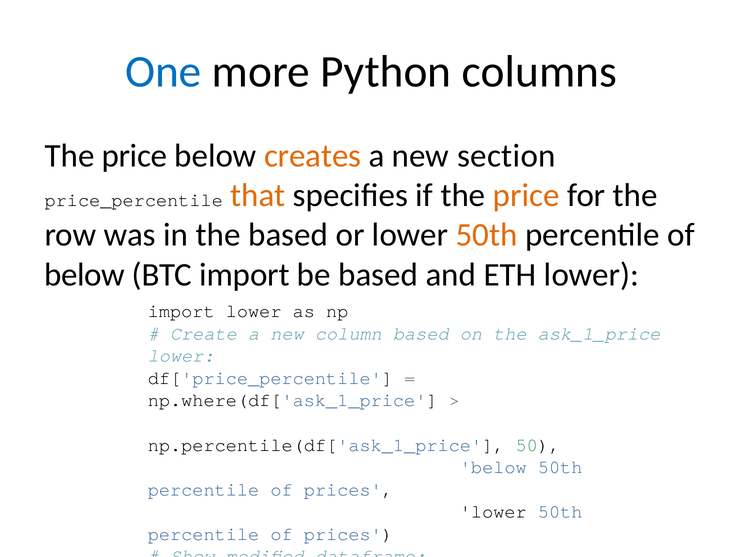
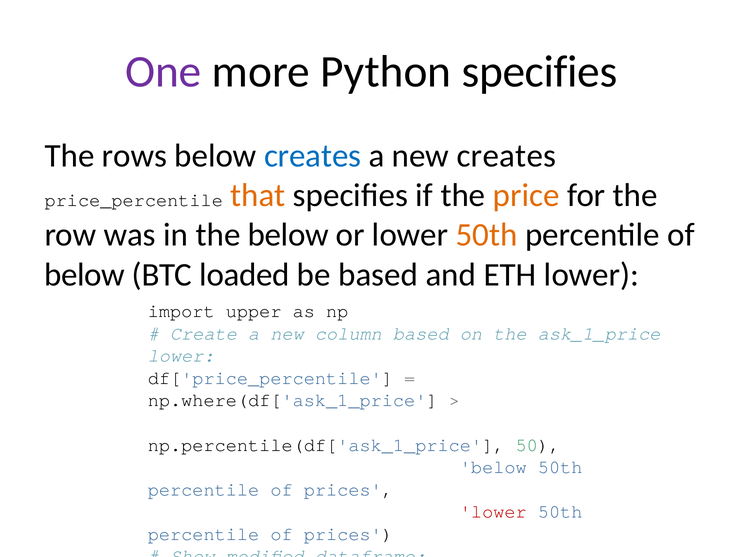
One colour: blue -> purple
Python columns: columns -> specifies
price at (135, 156): price -> rows
creates at (313, 156) colour: orange -> blue
new section: section -> creates
the based: based -> below
BTC import: import -> loaded
import lower: lower -> upper
lower at (493, 512) colour: black -> red
